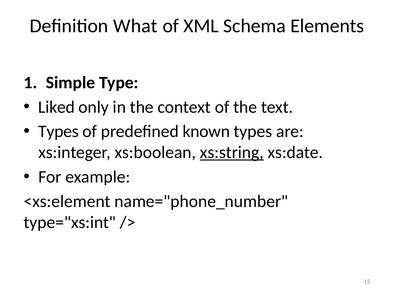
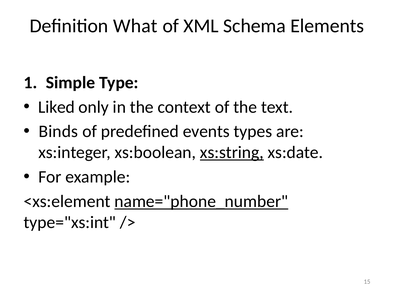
Types at (58, 132): Types -> Binds
known: known -> events
name="phone_number underline: none -> present
